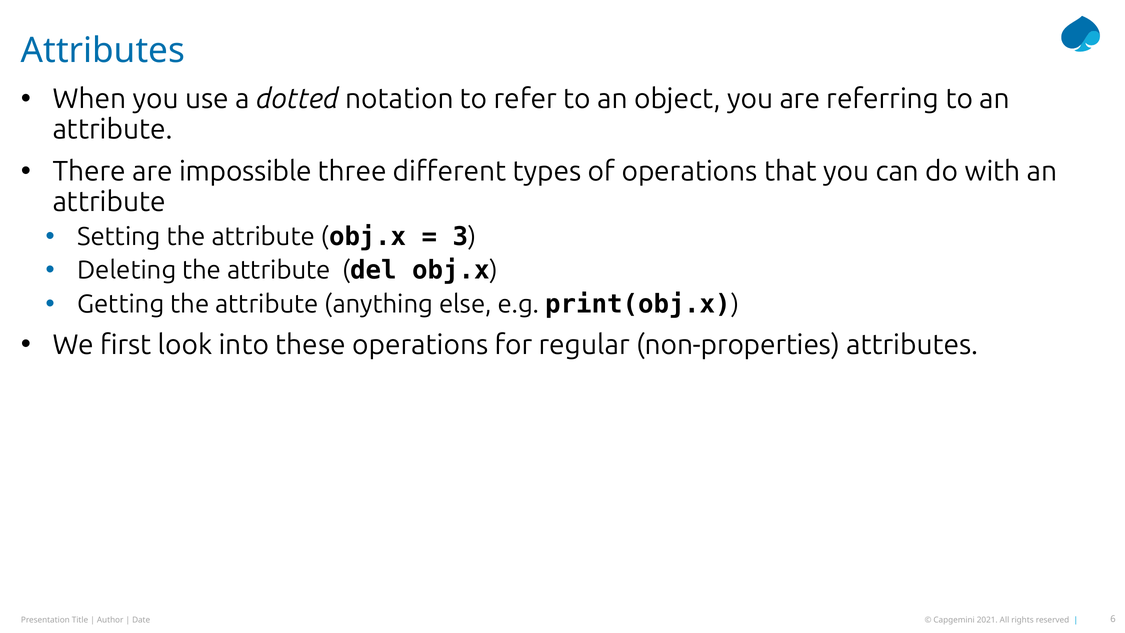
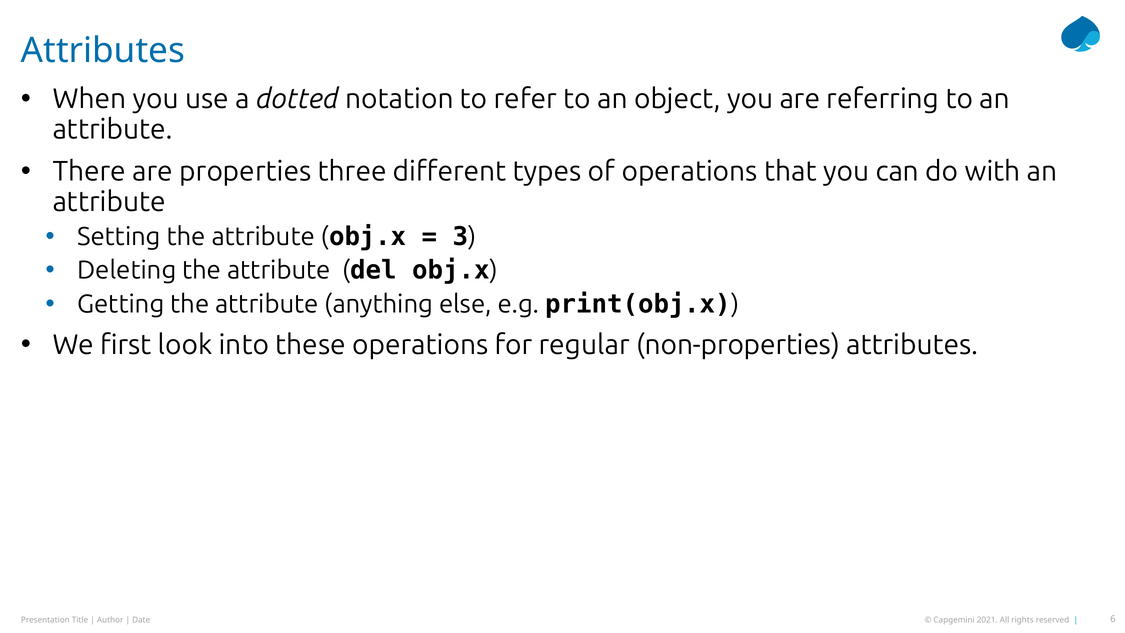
impossible: impossible -> properties
